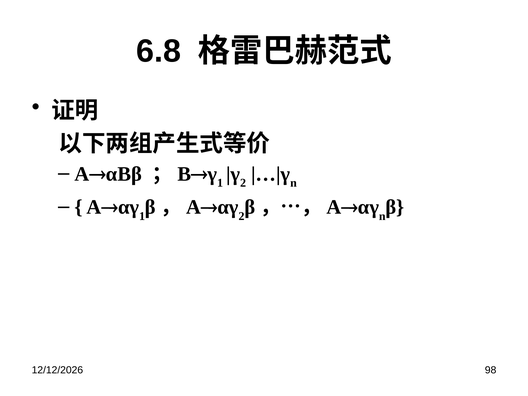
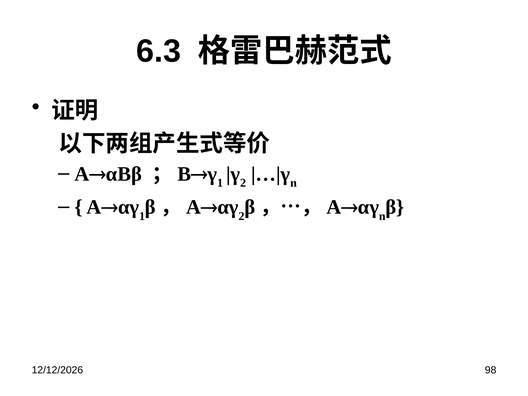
6.8: 6.8 -> 6.3
